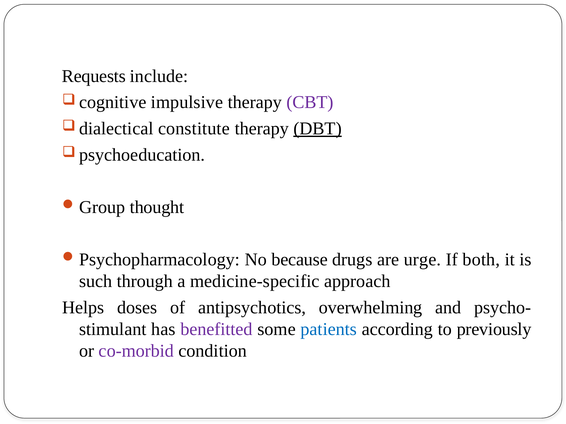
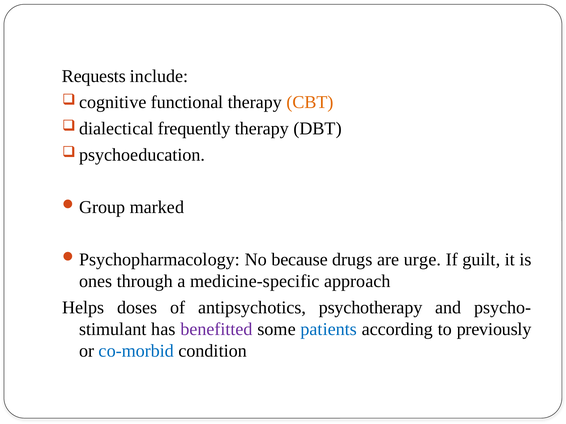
impulsive: impulsive -> functional
CBT colour: purple -> orange
constitute: constitute -> frequently
DBT underline: present -> none
thought: thought -> marked
both: both -> guilt
such: such -> ones
overwhelming: overwhelming -> psychotherapy
co-morbid colour: purple -> blue
